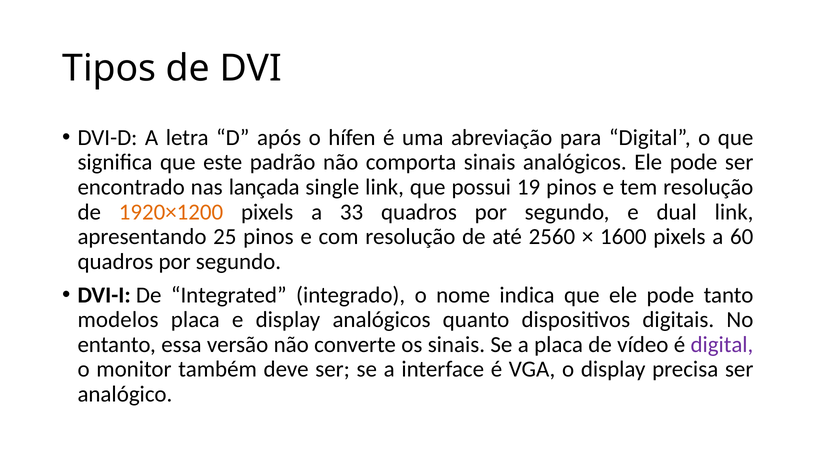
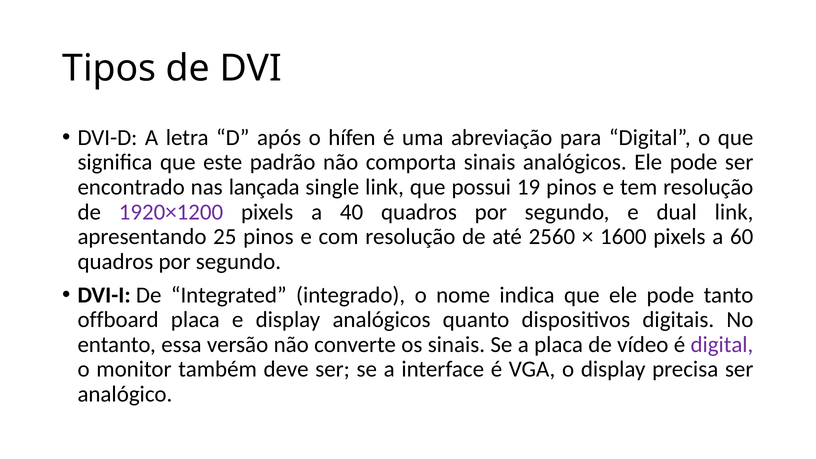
1920×1200 colour: orange -> purple
33: 33 -> 40
modelos: modelos -> offboard
